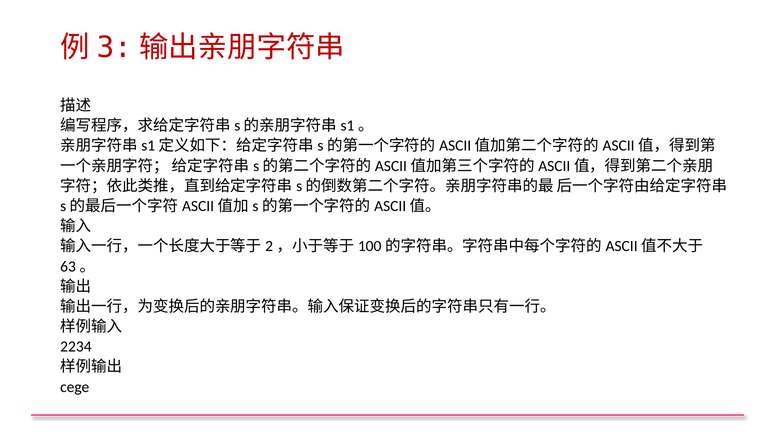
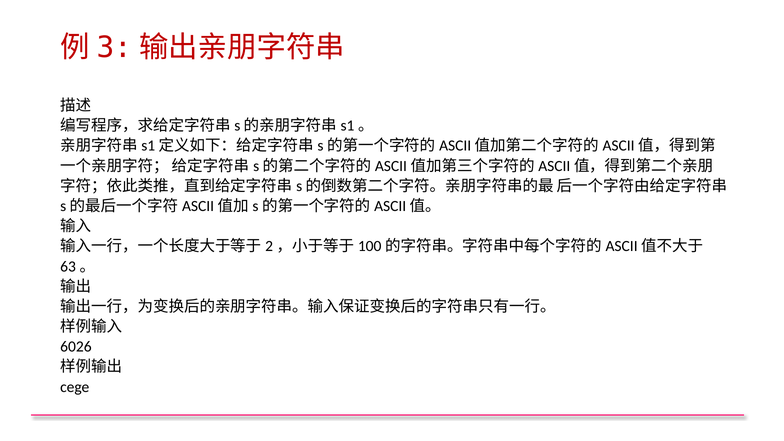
2234: 2234 -> 6026
